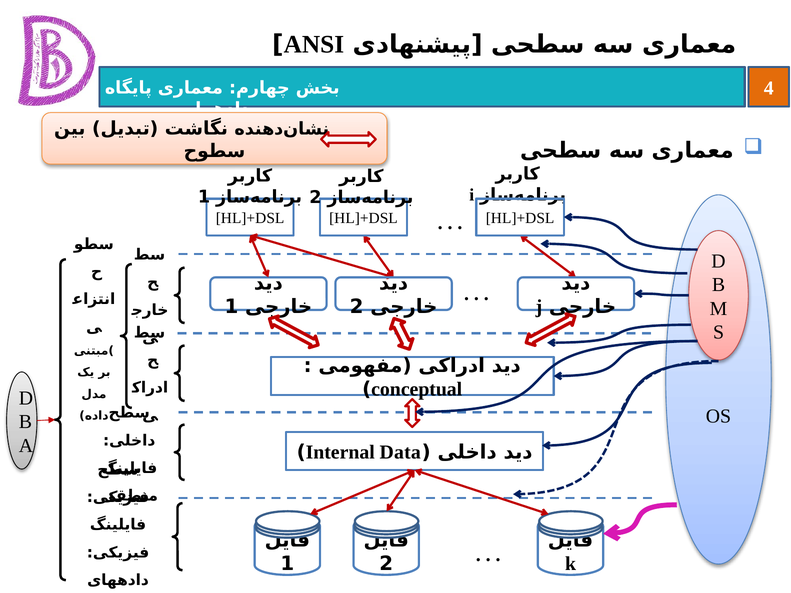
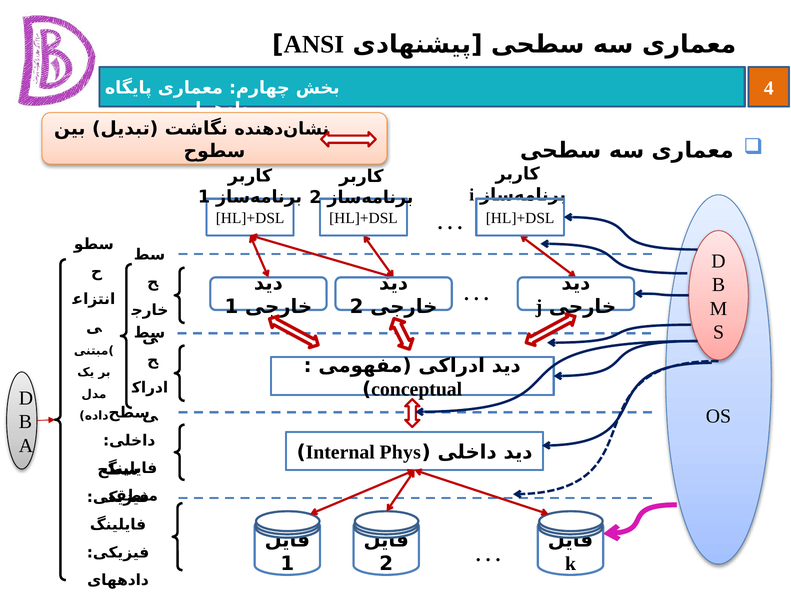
Data: Data -> Phys
